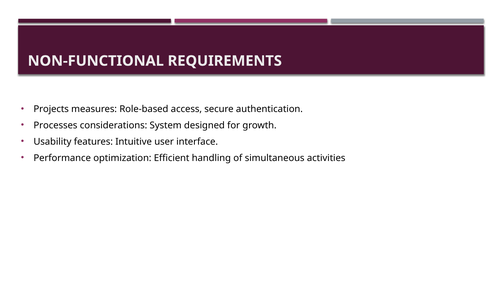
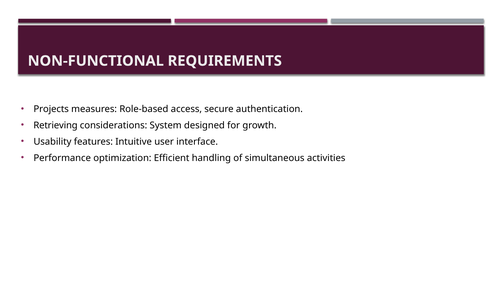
Processes: Processes -> Retrieving
